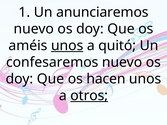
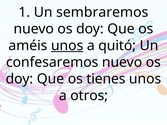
anunciaremos: anunciaremos -> sembraremos
hacen: hacen -> tienes
otros underline: present -> none
